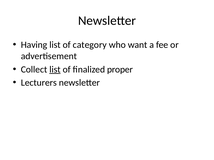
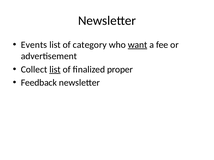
Having: Having -> Events
want underline: none -> present
Lecturers: Lecturers -> Feedback
